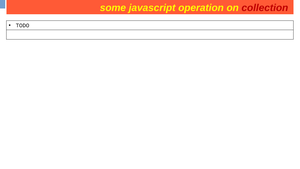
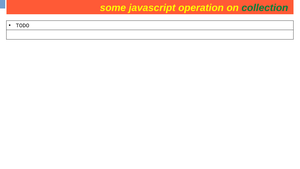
collection at (265, 8) colour: red -> green
